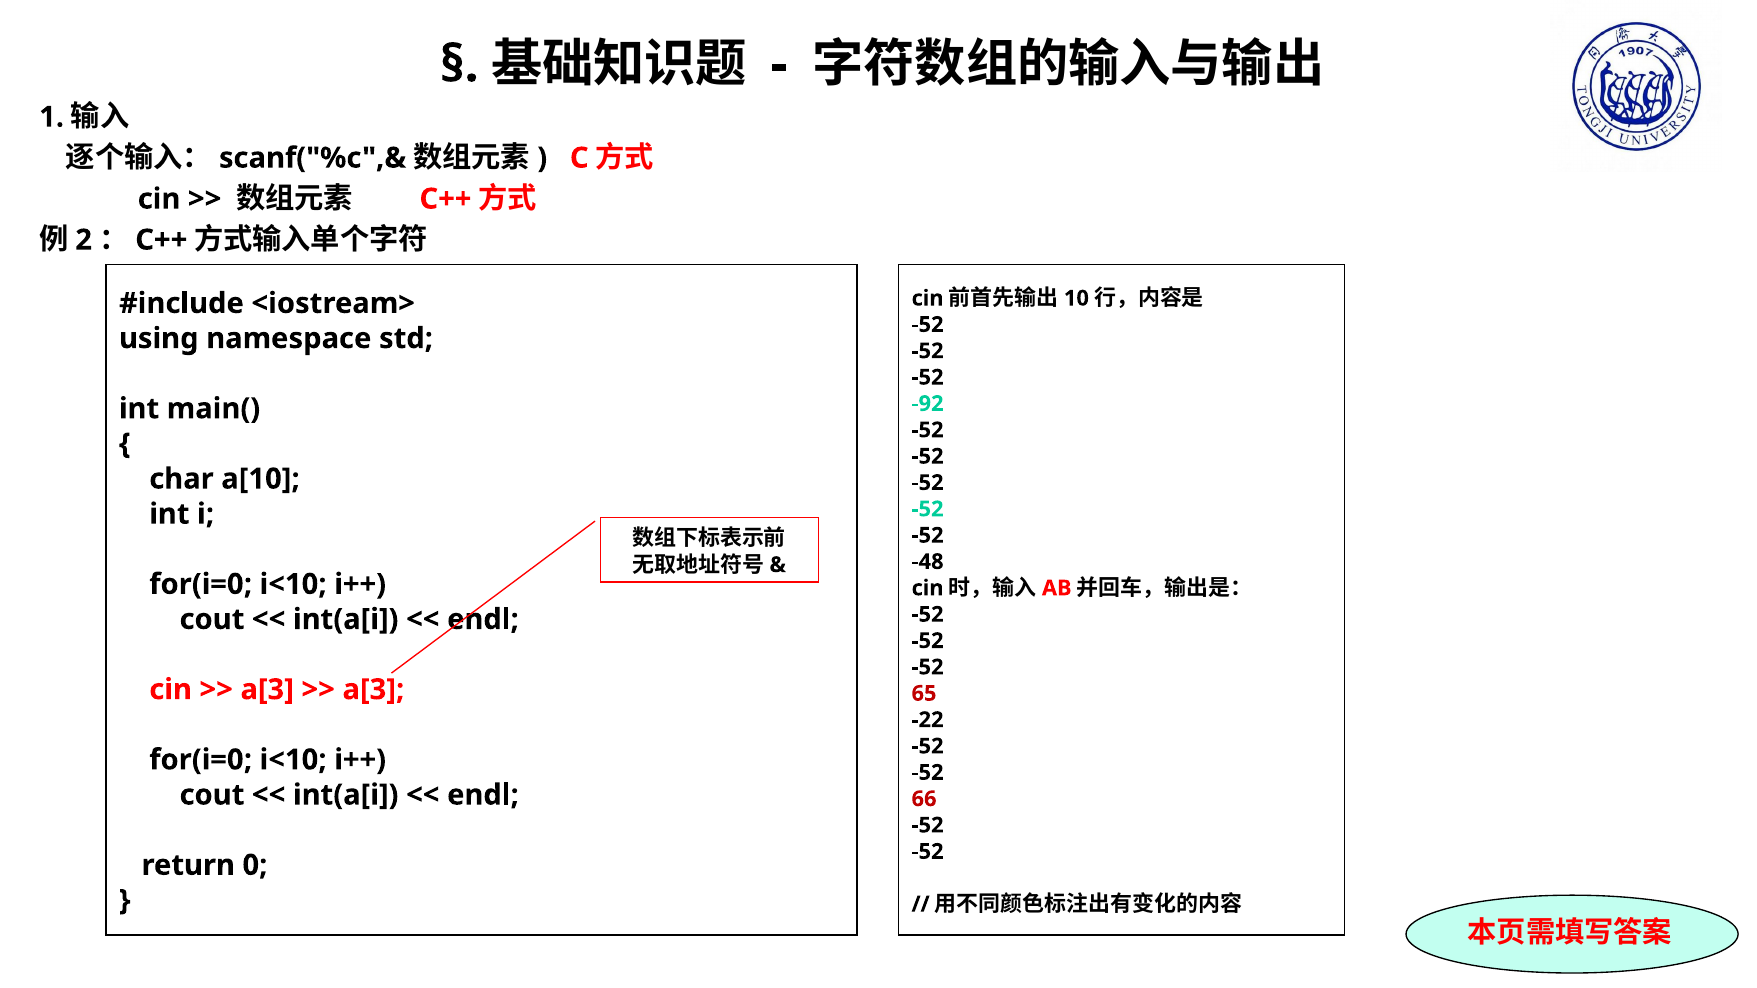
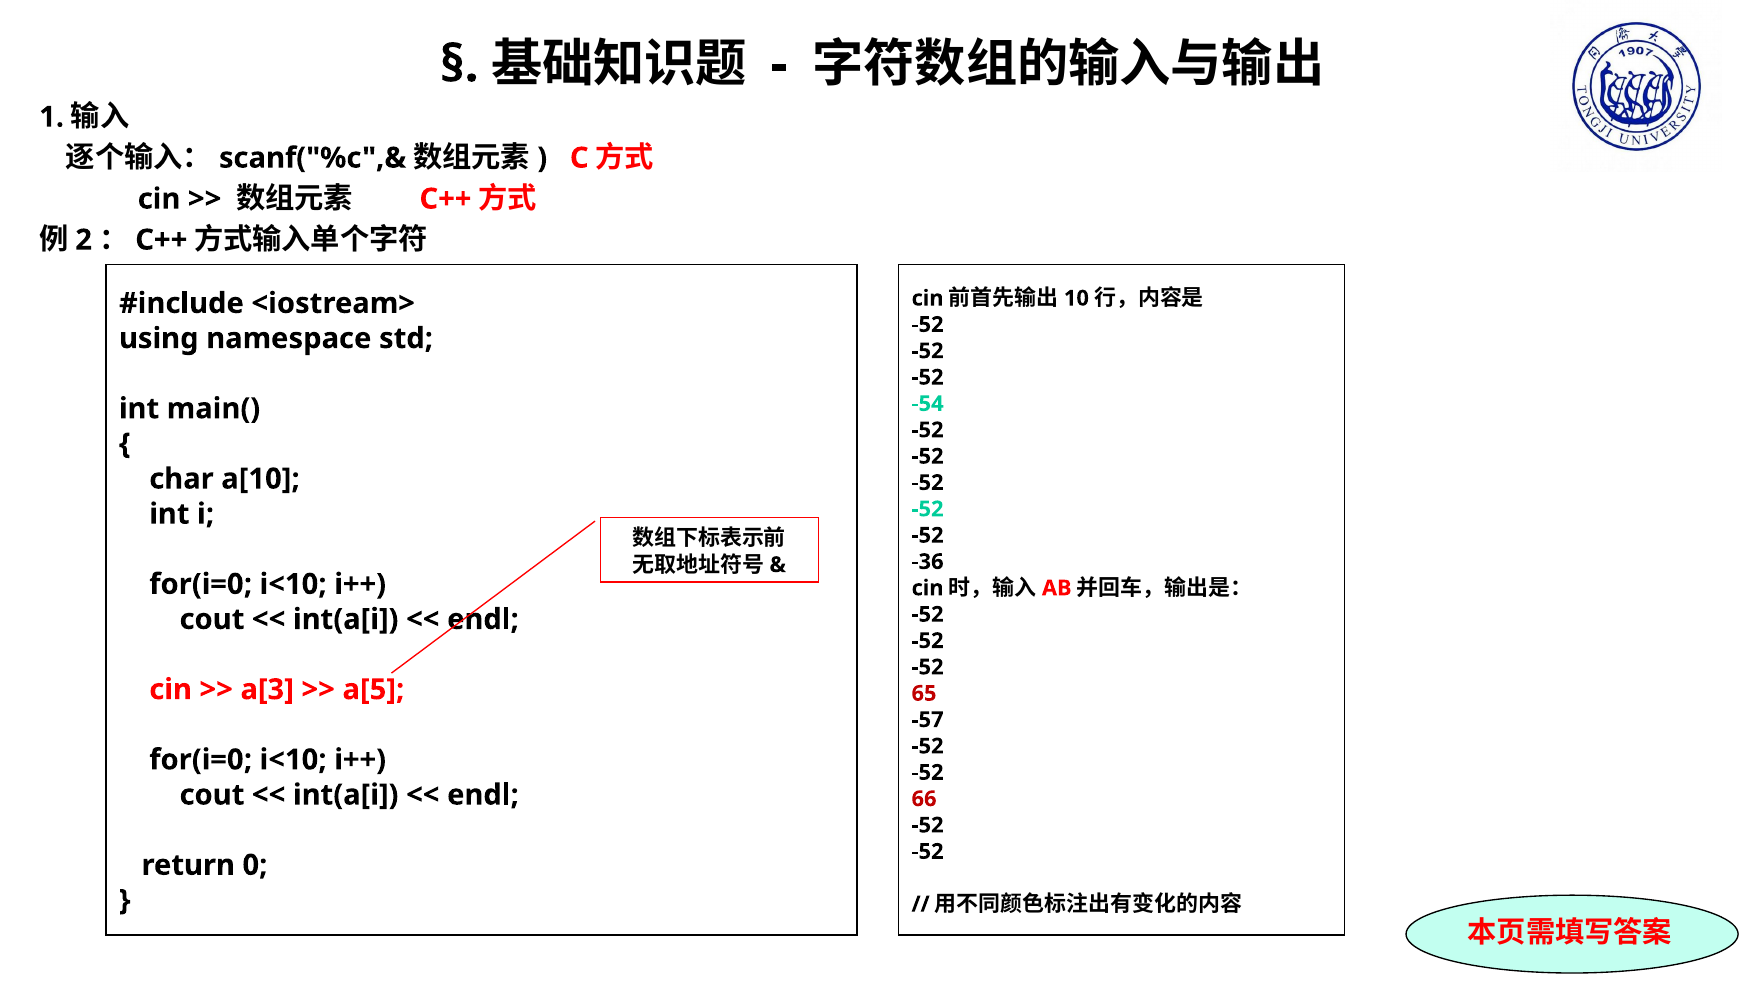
-92: -92 -> -54
-48: -48 -> -36
a[3 at (373, 690): a[3 -> a[5
-22: -22 -> -57
